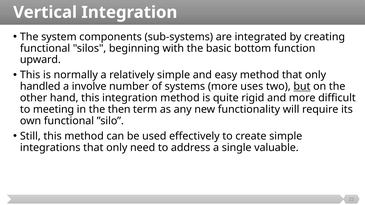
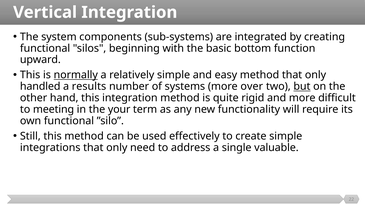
normally underline: none -> present
involve: involve -> results
uses: uses -> over
then: then -> your
